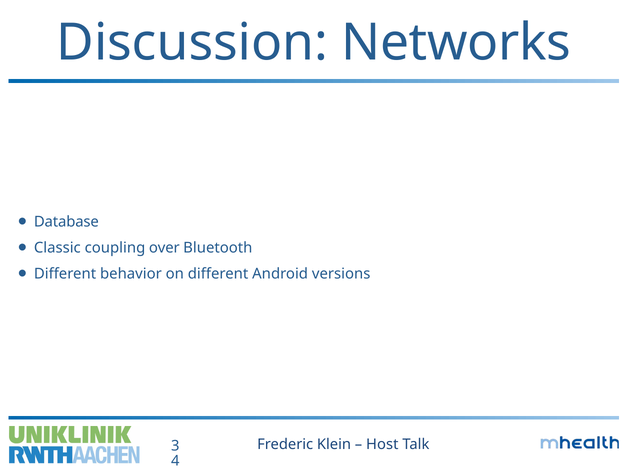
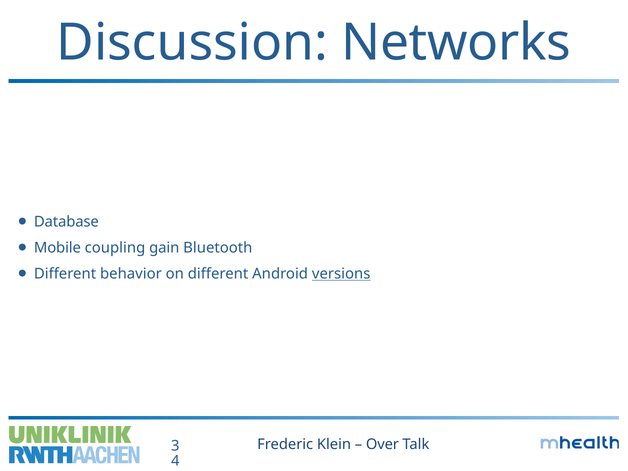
Classic: Classic -> Mobile
over: over -> gain
versions underline: none -> present
Host: Host -> Over
